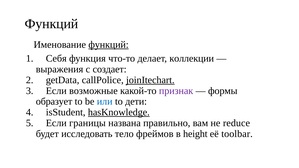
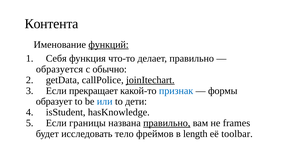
Функций at (51, 24): Функций -> Контента
делает коллекции: коллекции -> правильно
выражения: выражения -> образуется
создает: создает -> обычно
возможные: возможные -> прекращает
признак colour: purple -> blue
hasKnowledge underline: present -> none
правильно at (167, 123) underline: none -> present
reduce: reduce -> frames
height: height -> length
